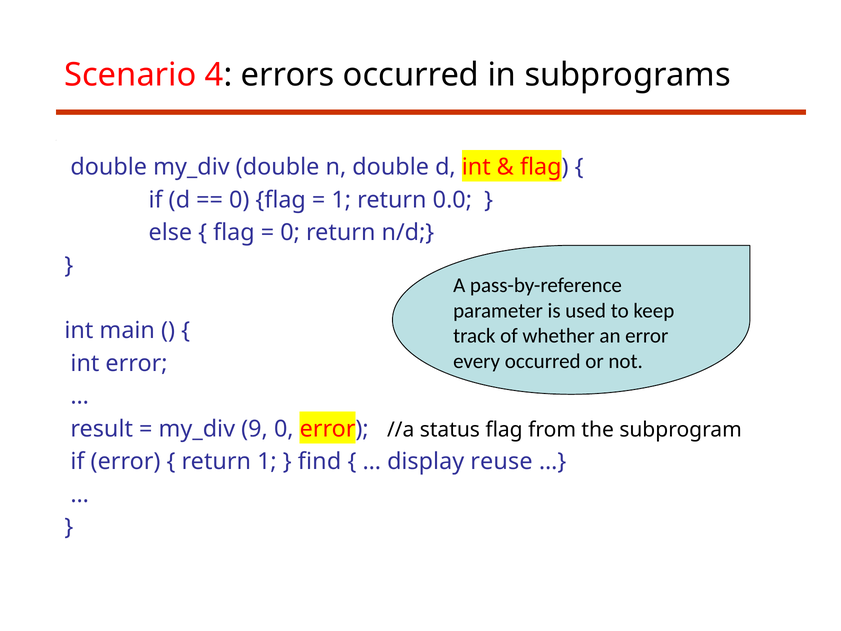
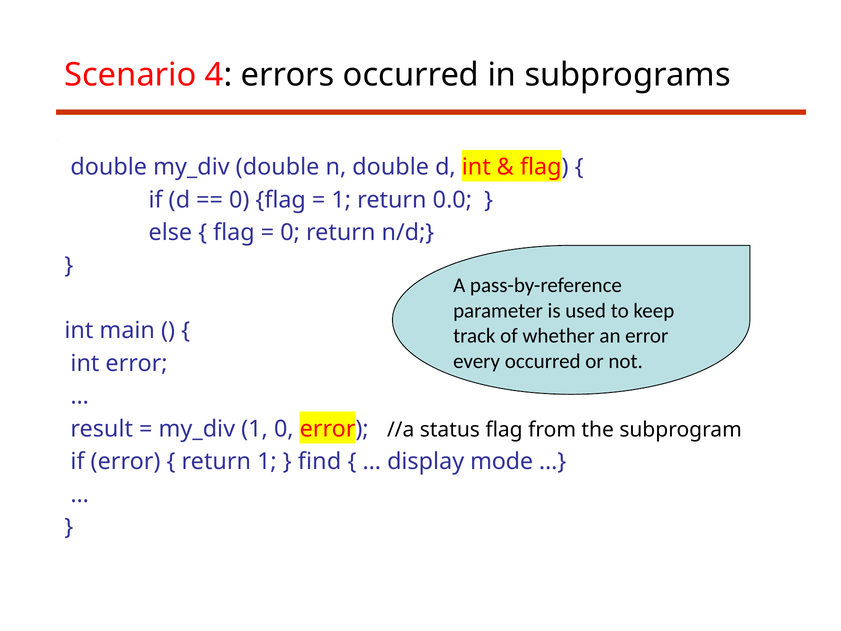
my_div 9: 9 -> 1
reuse: reuse -> mode
